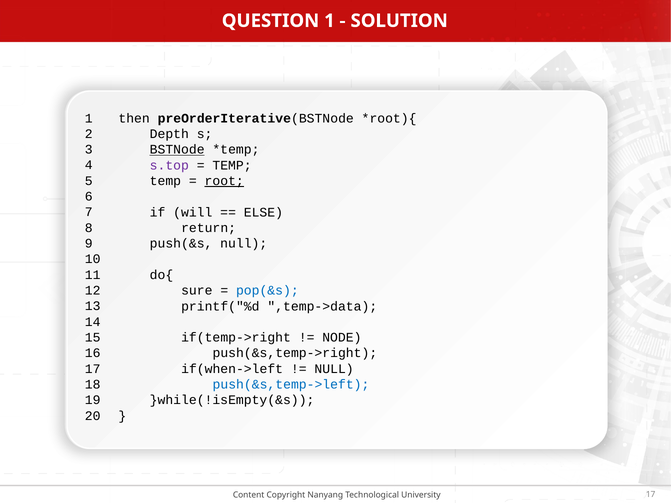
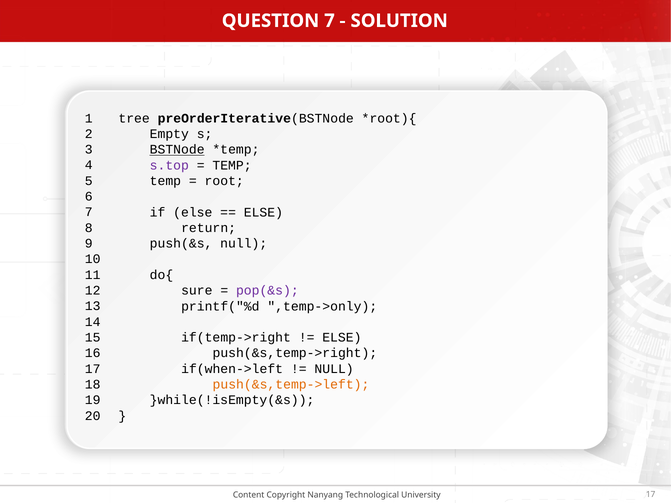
QUESTION 1: 1 -> 7
then: then -> tree
Depth: Depth -> Empty
root underline: present -> none
if will: will -> else
pop(&s colour: blue -> purple
,temp->data: ,temp->data -> ,temp->only
NODE at (342, 338): NODE -> ELSE
push(&s,temp->left colour: blue -> orange
